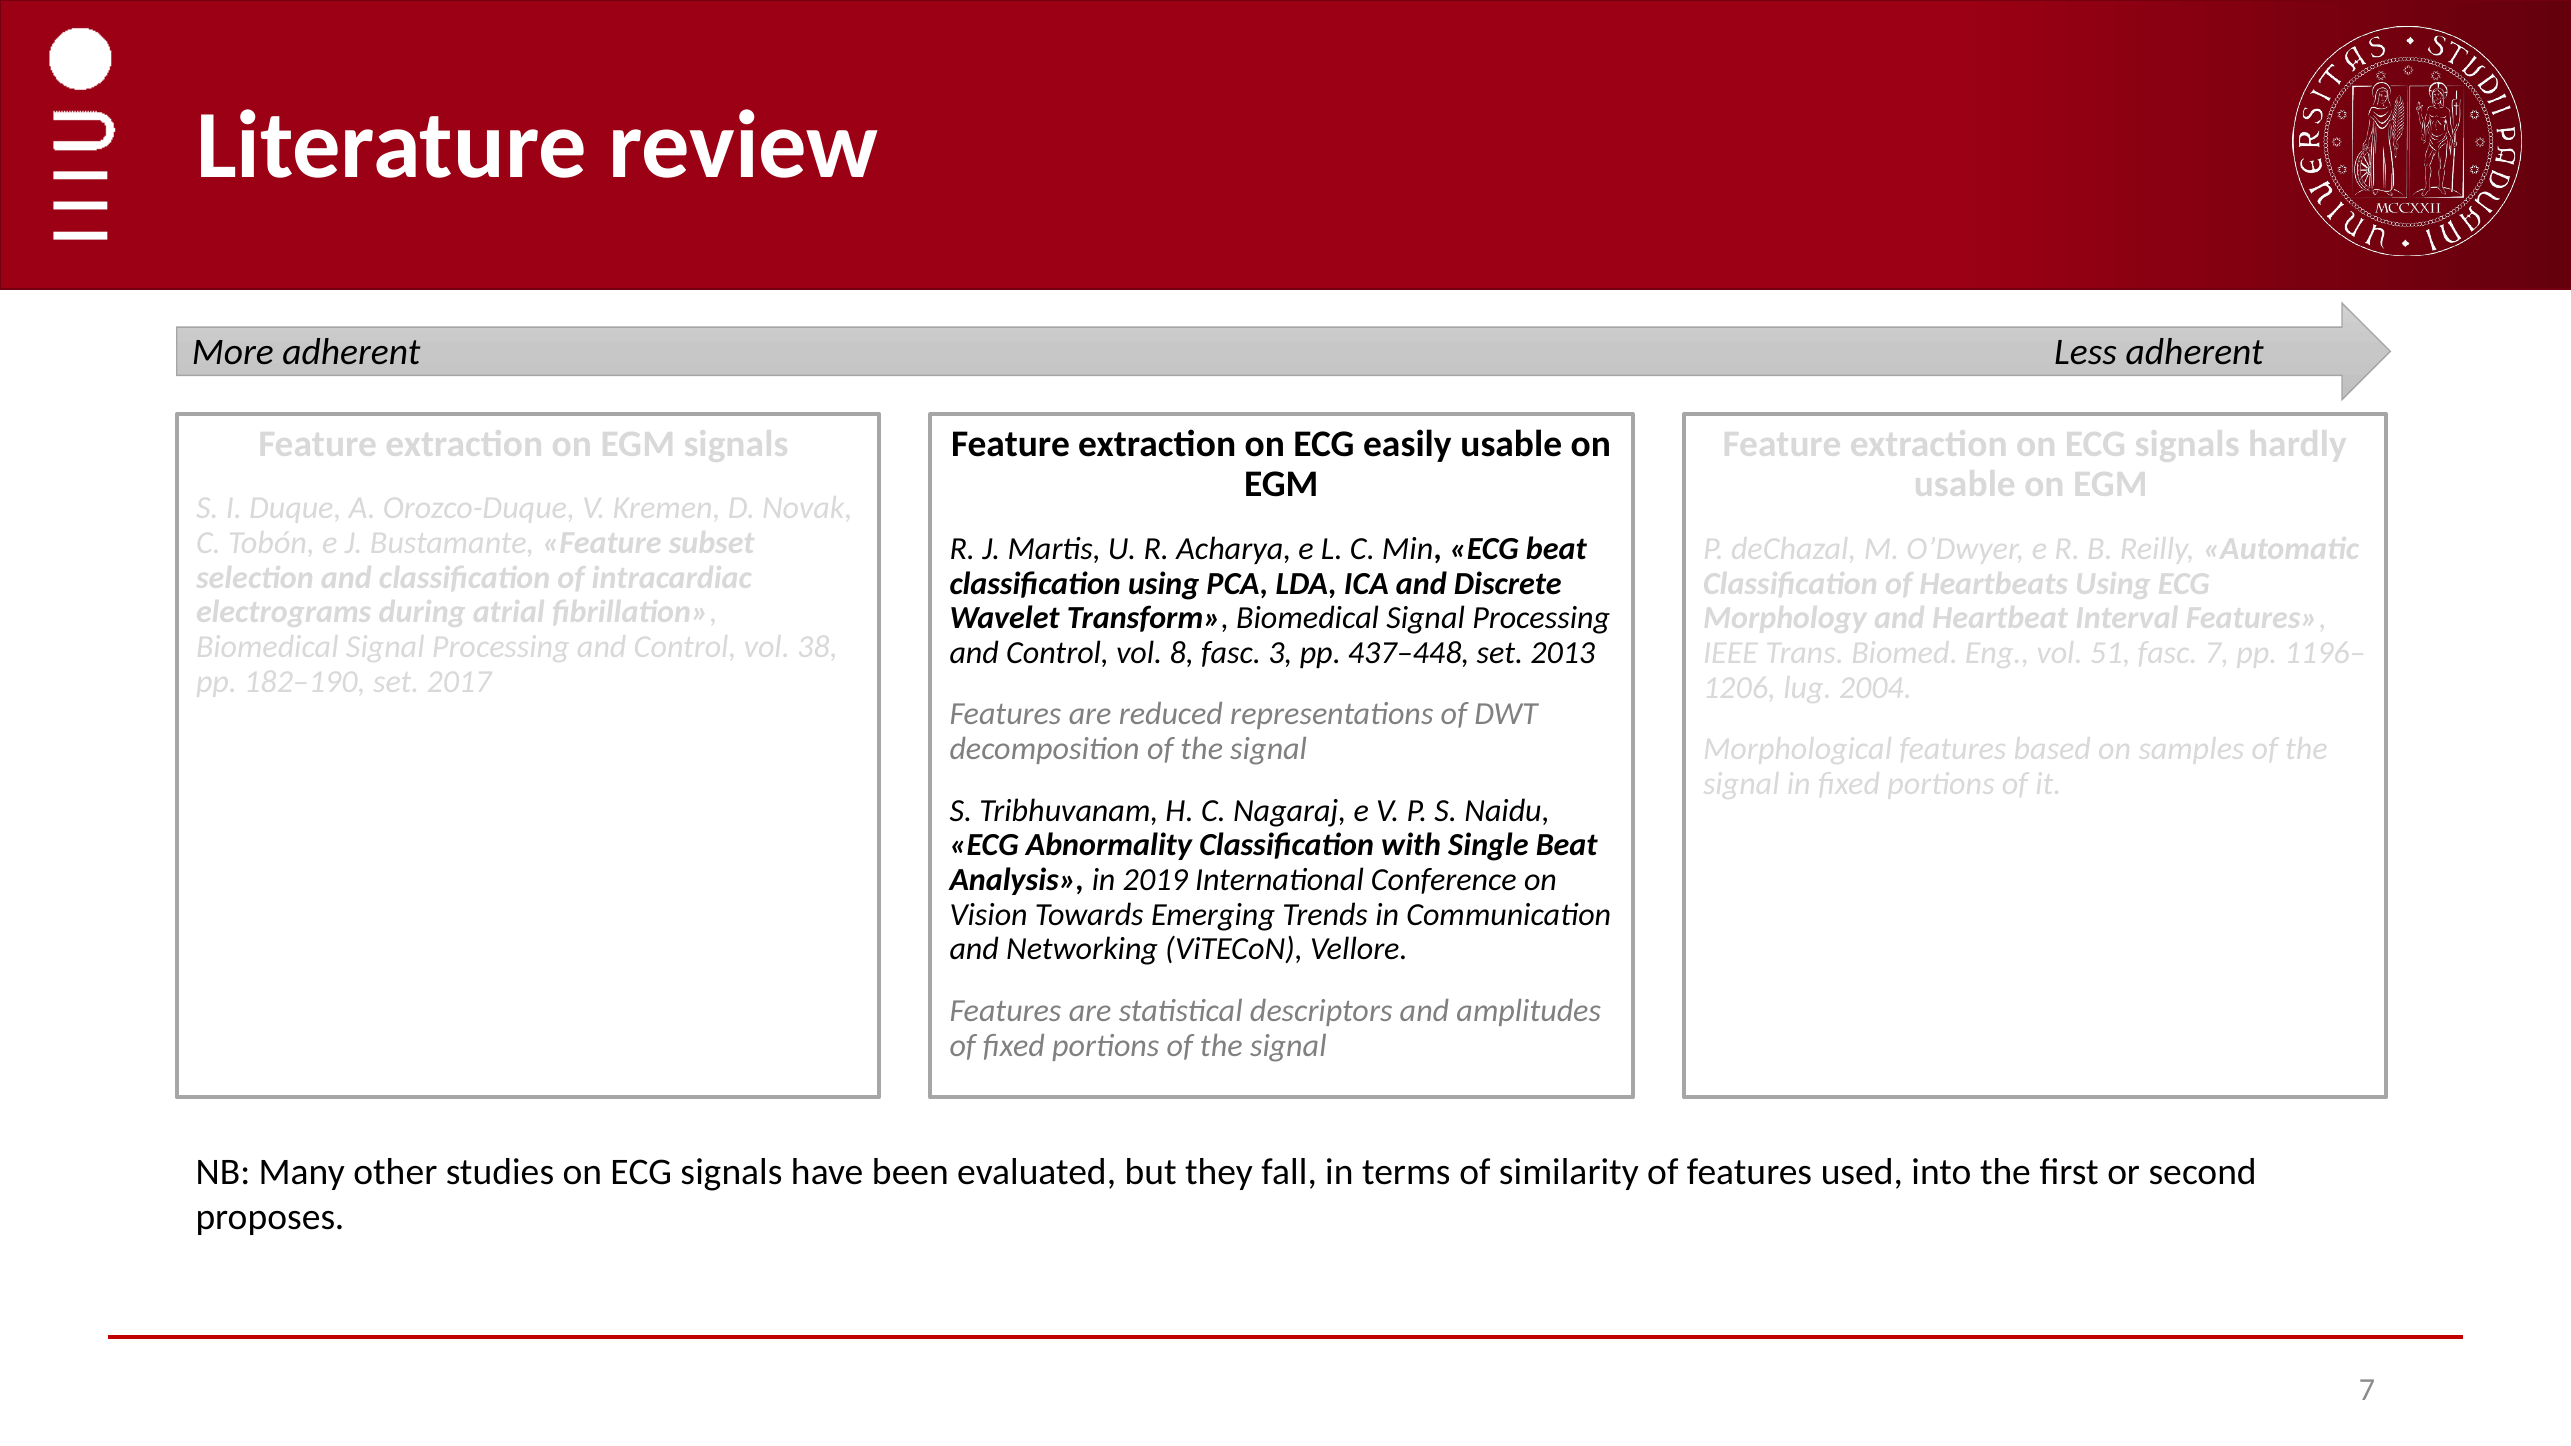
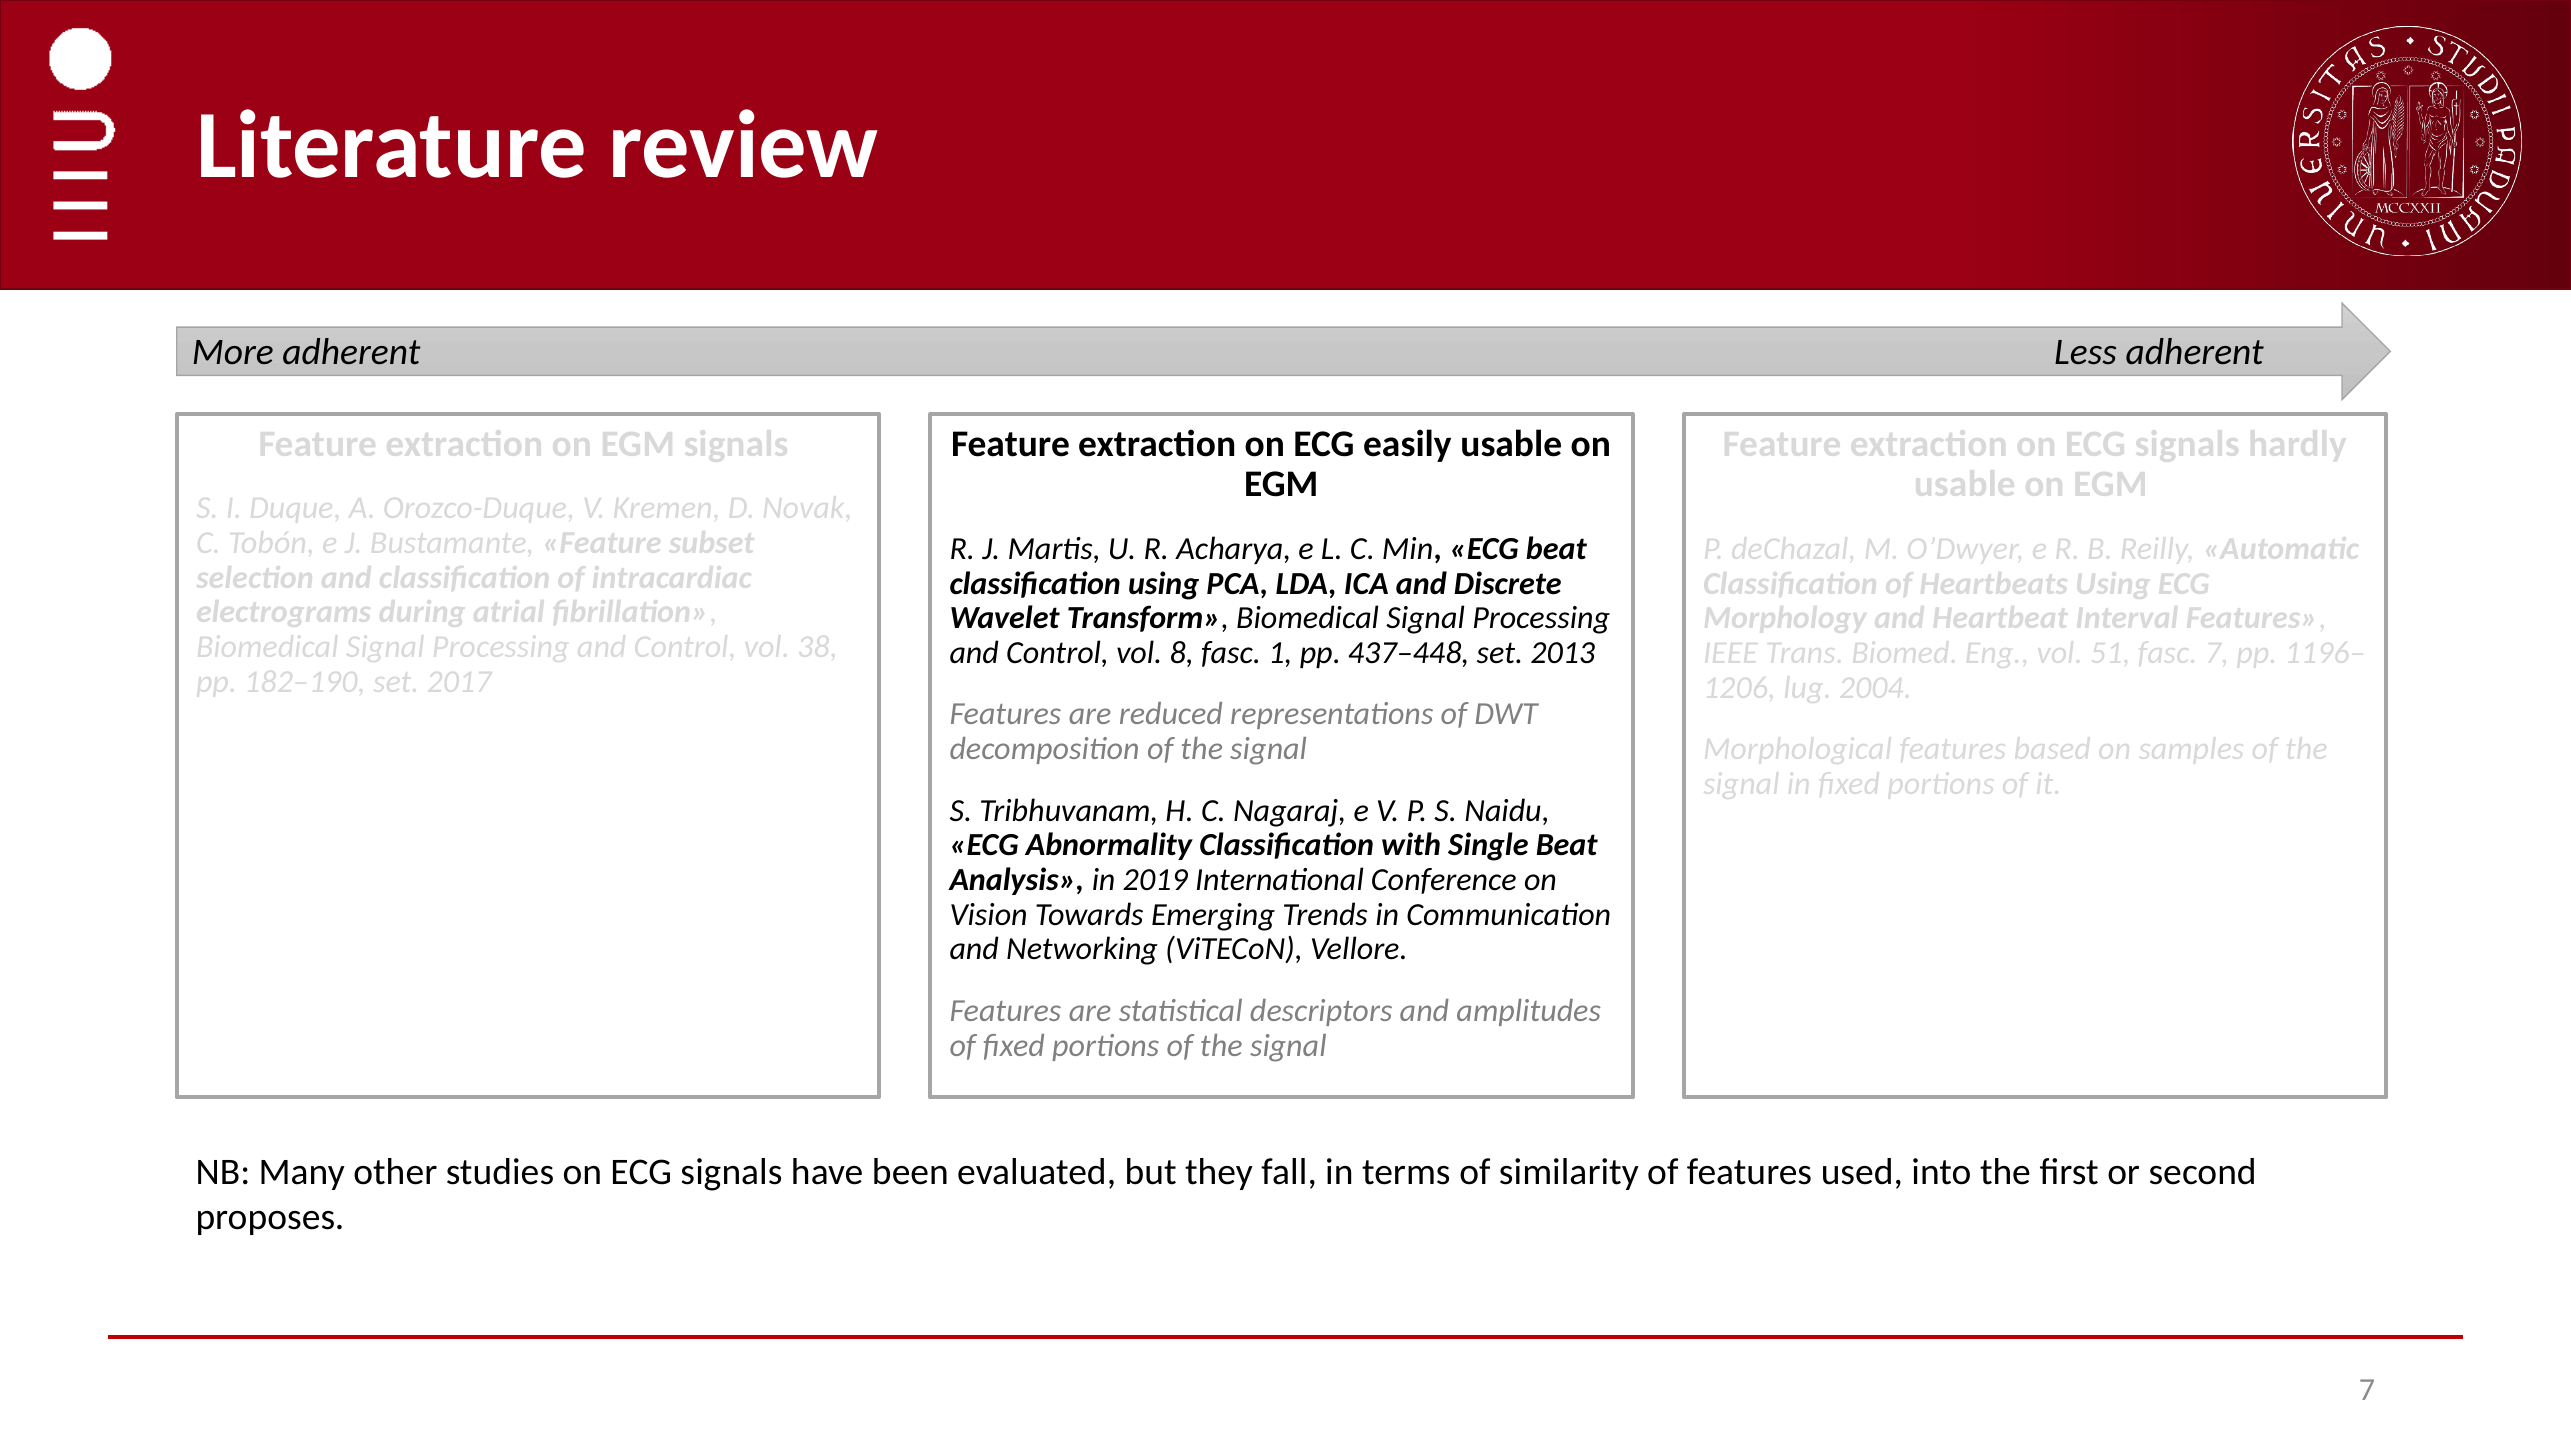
3: 3 -> 1
